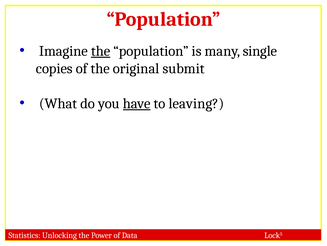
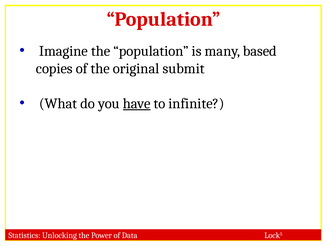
the at (101, 51) underline: present -> none
single: single -> based
leaving: leaving -> infinite
